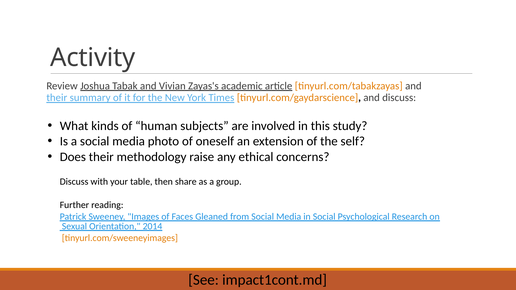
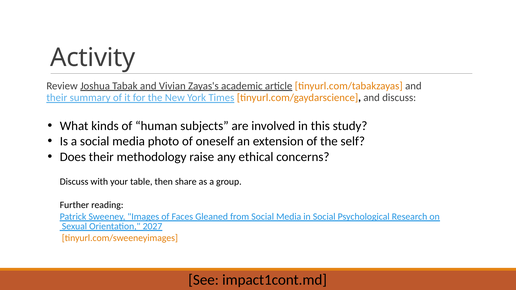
2014: 2014 -> 2027
